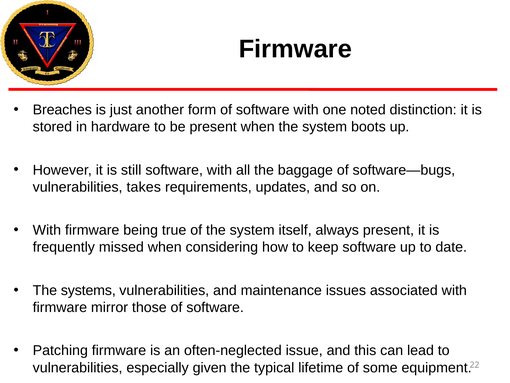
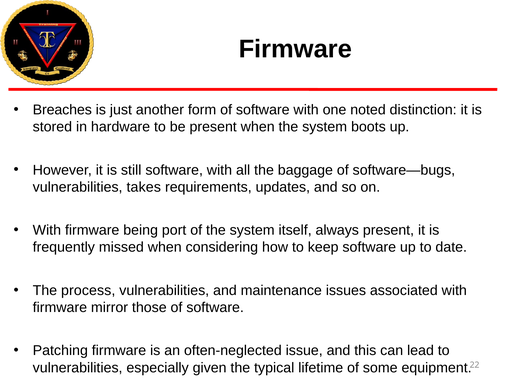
true: true -> port
systems: systems -> process
